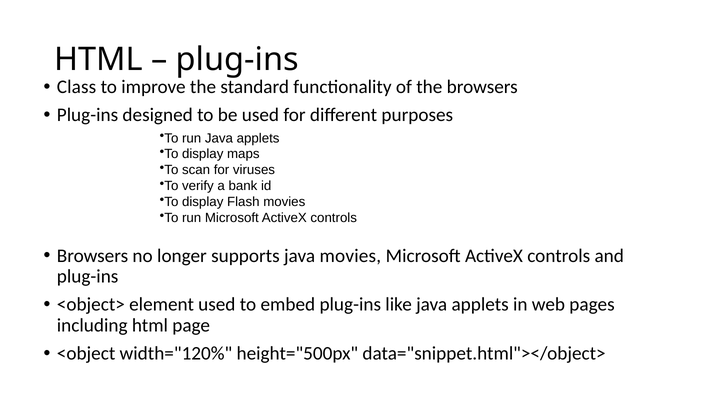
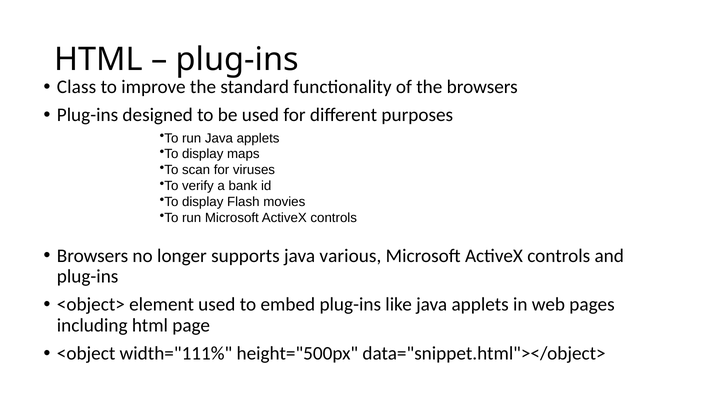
java movies: movies -> various
width="120%: width="120% -> width="111%
